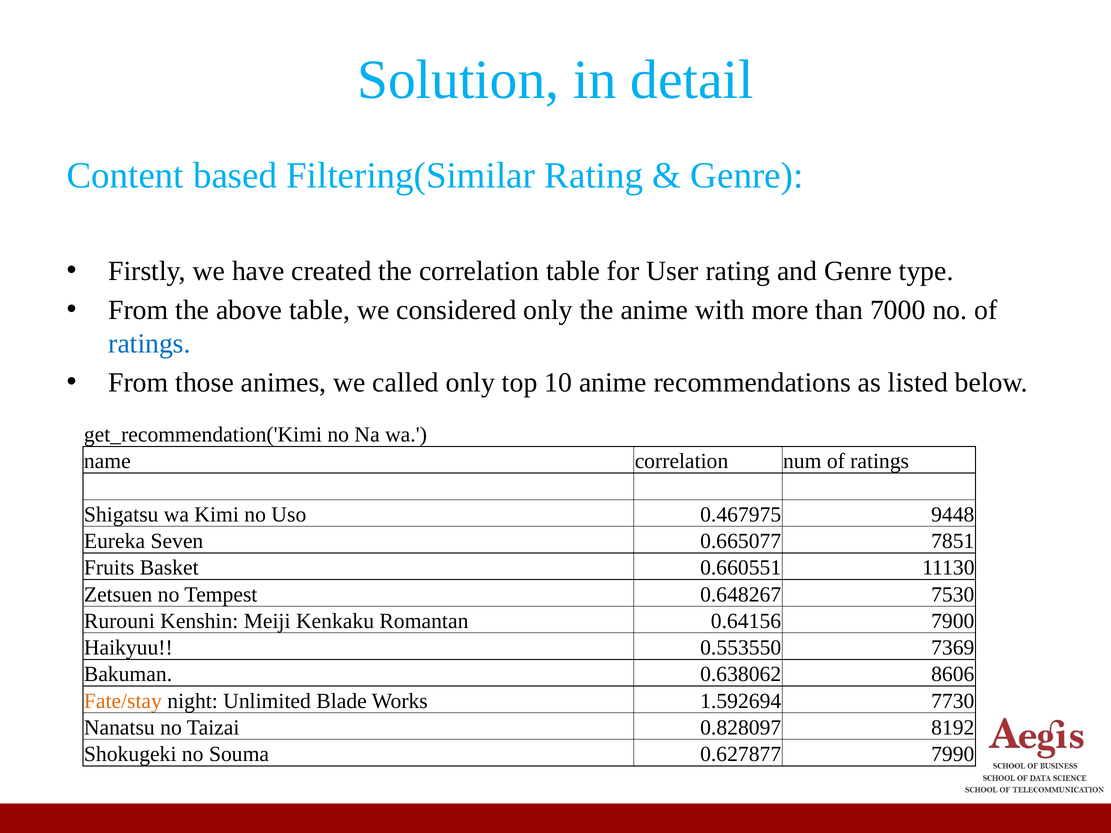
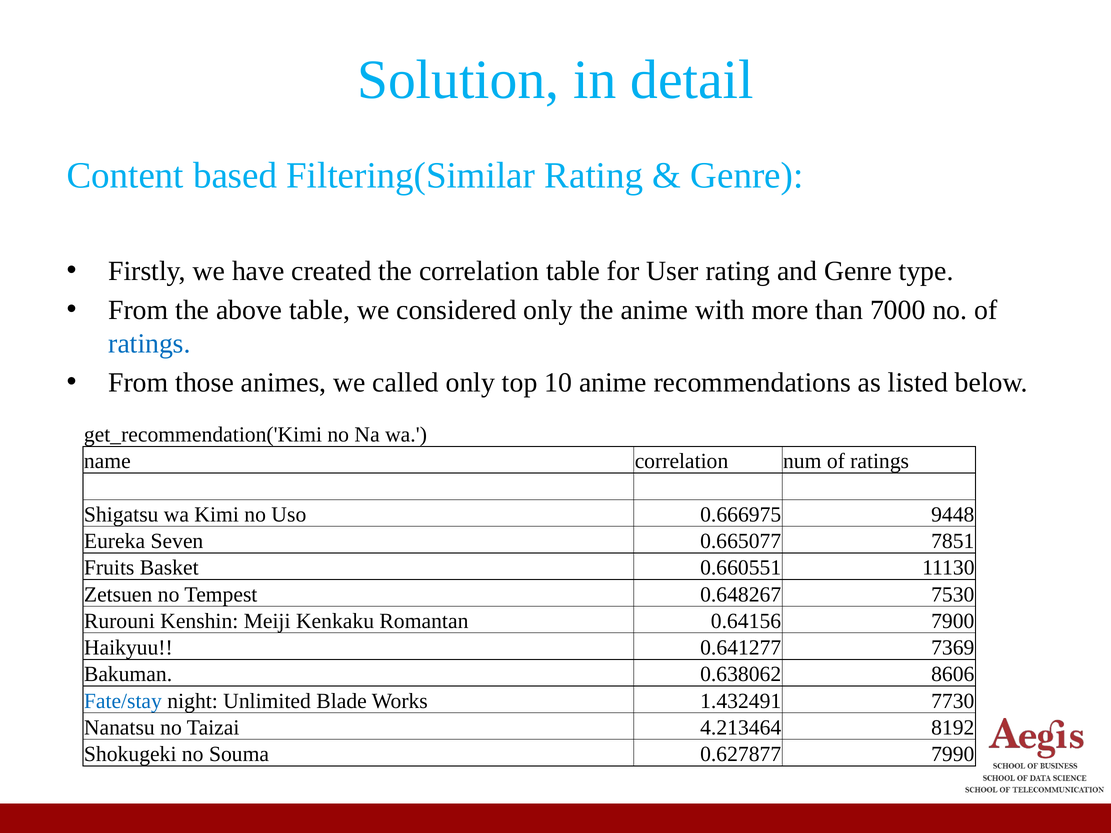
0.467975: 0.467975 -> 0.666975
0.553550: 0.553550 -> 0.641277
Fate/stay colour: orange -> blue
1.592694: 1.592694 -> 1.432491
0.828097: 0.828097 -> 4.213464
